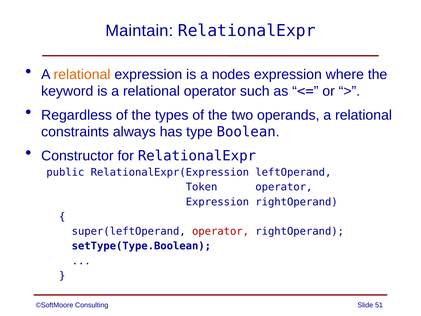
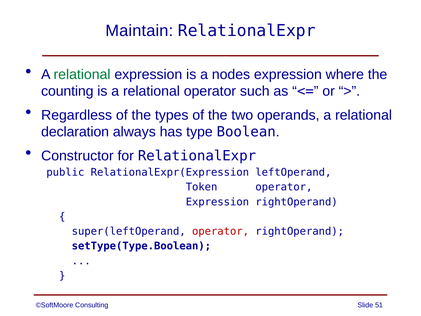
relational at (82, 74) colour: orange -> green
keyword: keyword -> counting
constraints: constraints -> declaration
